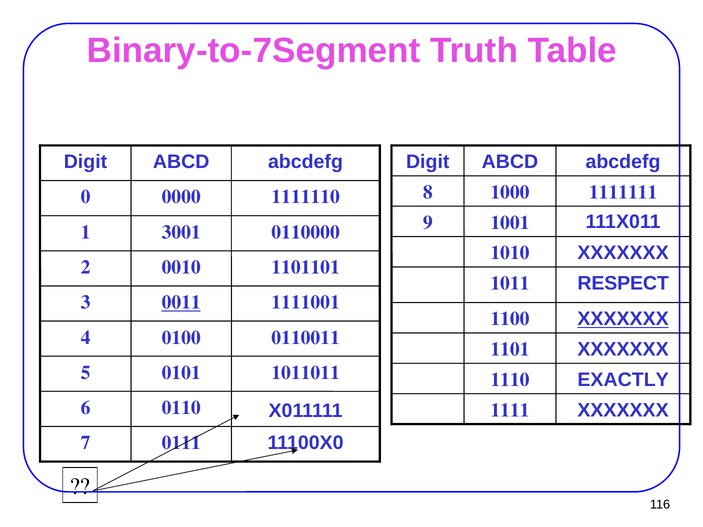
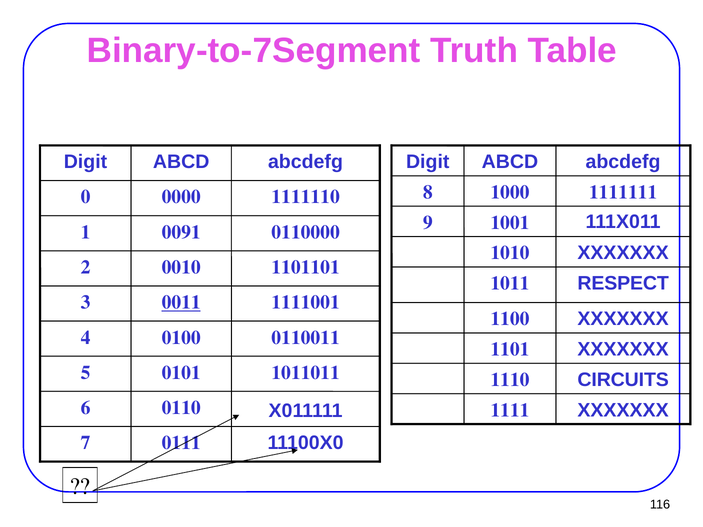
3001: 3001 -> 0091
XXXXXXX at (623, 319) underline: present -> none
EXACTLY: EXACTLY -> CIRCUITS
